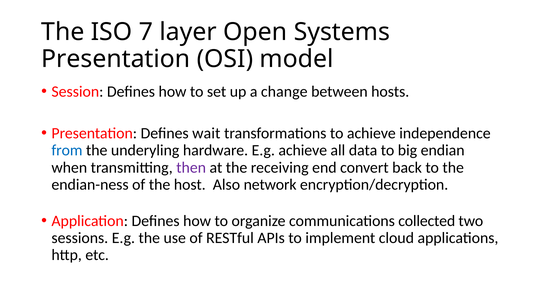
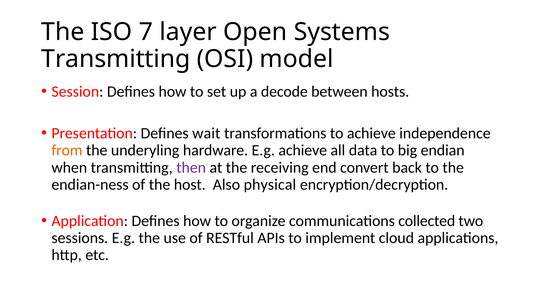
Presentation at (116, 59): Presentation -> Transmitting
change: change -> decode
from colour: blue -> orange
network: network -> physical
